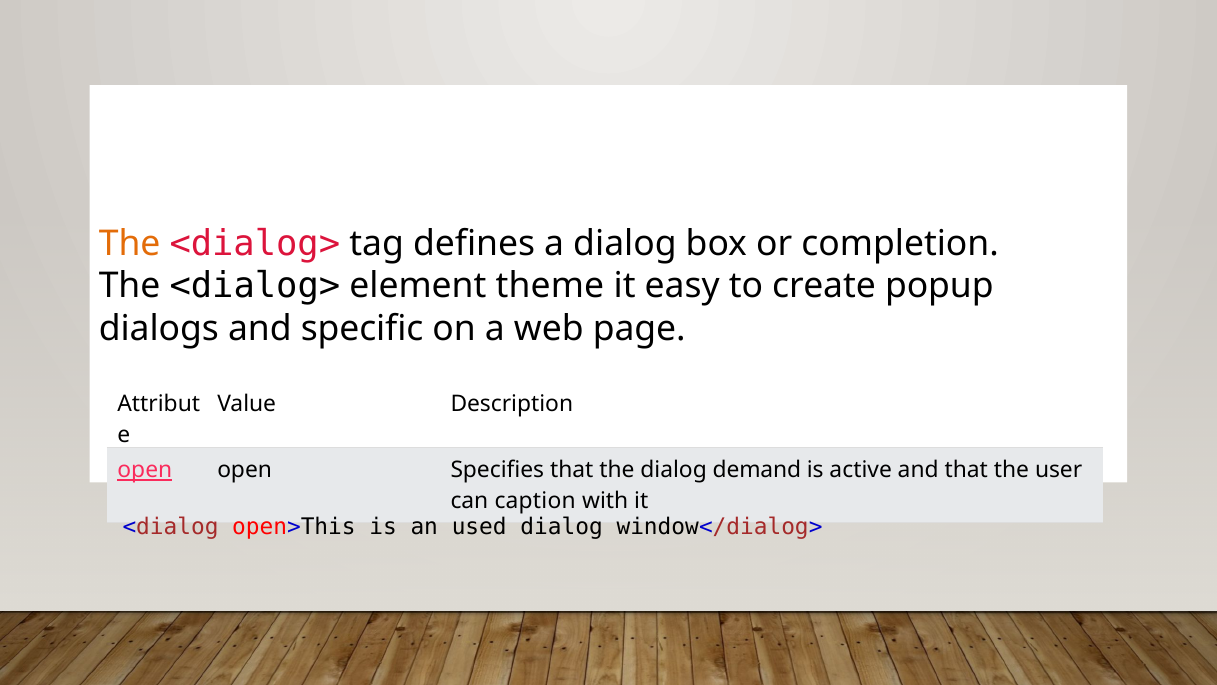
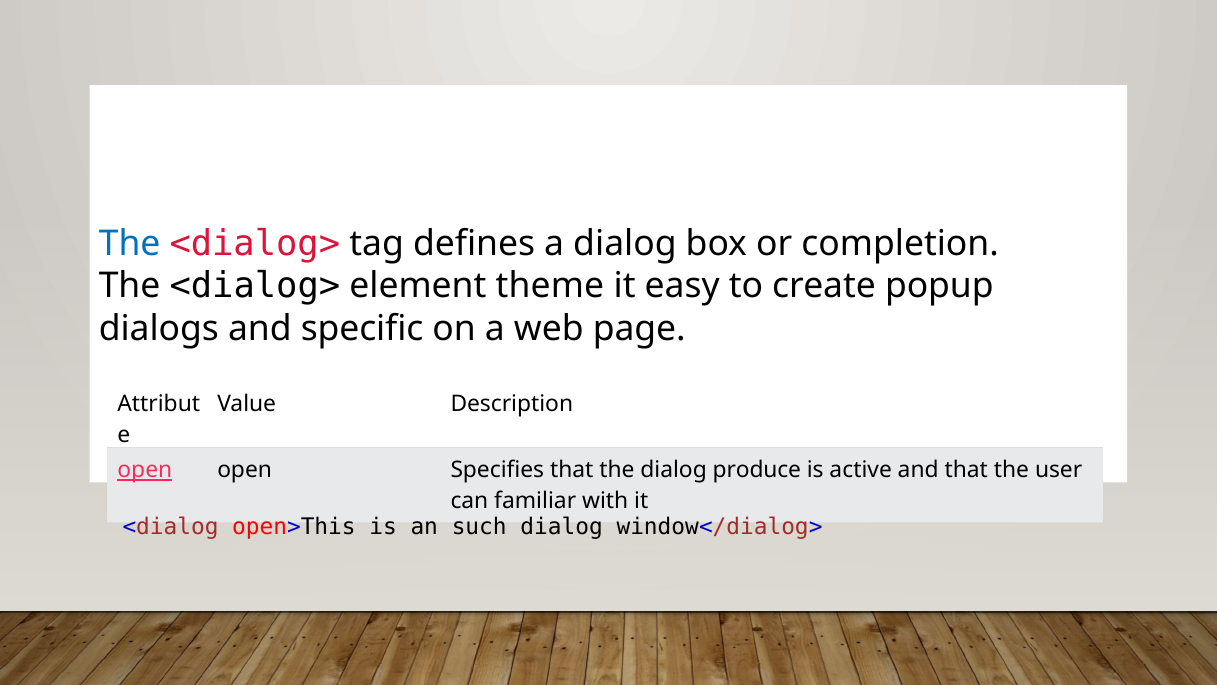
The at (130, 243) colour: orange -> blue
demand: demand -> produce
caption: caption -> familiar
used: used -> such
